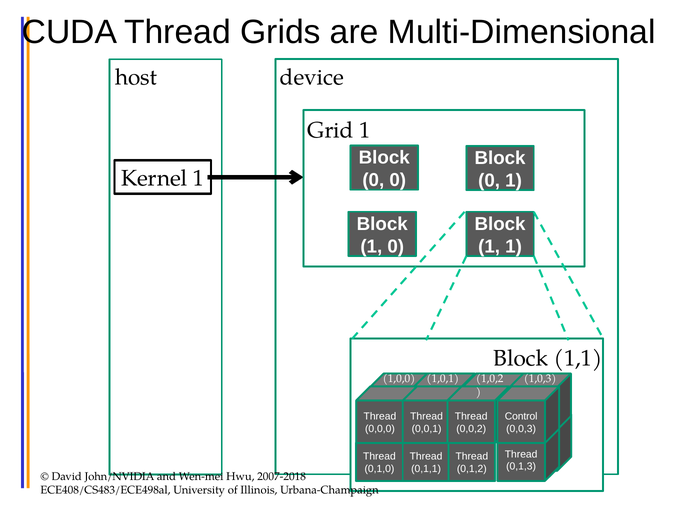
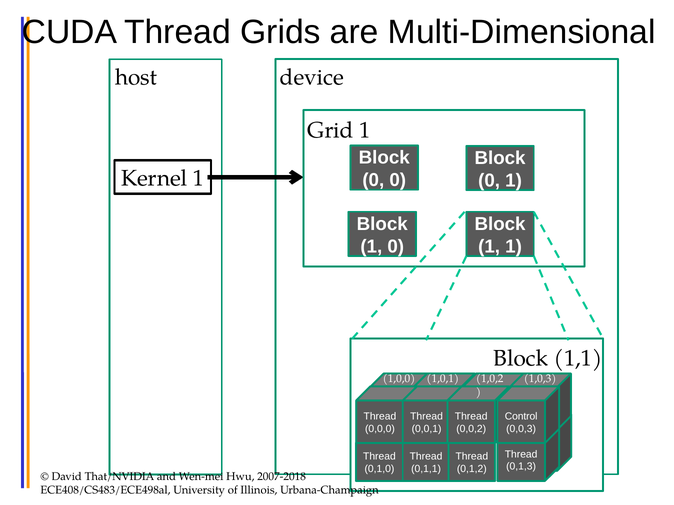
John/NVIDIA: John/NVIDIA -> That/NVIDIA
